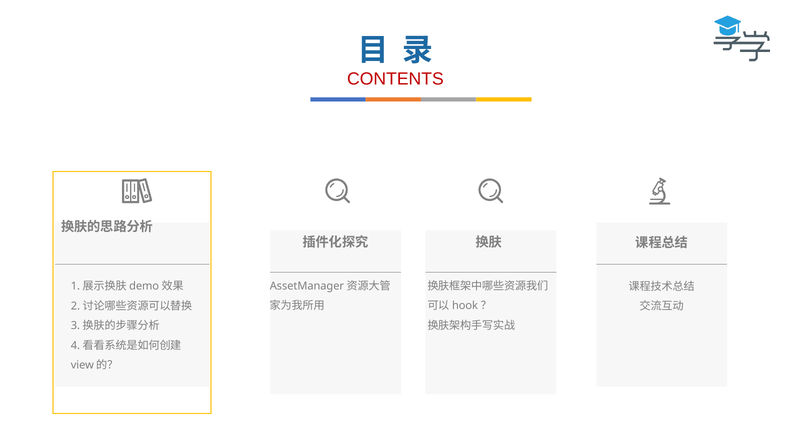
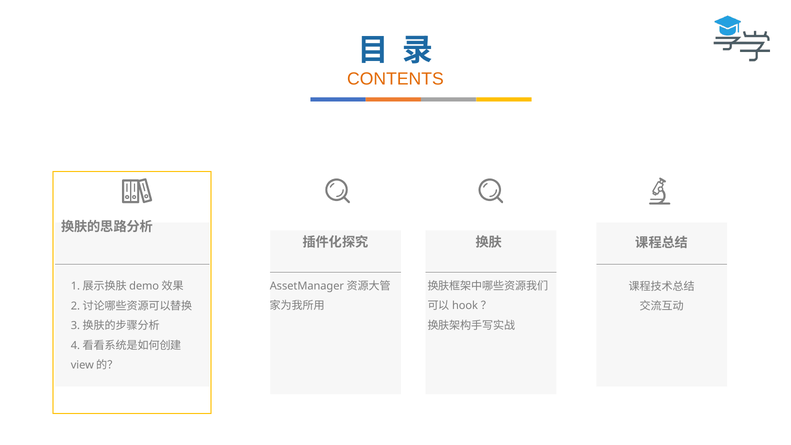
CONTENTS colour: red -> orange
